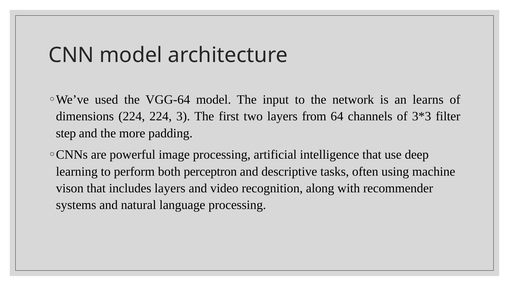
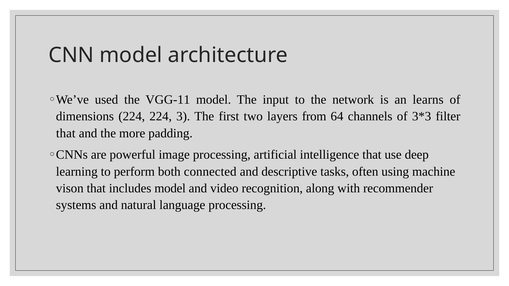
VGG-64: VGG-64 -> VGG-11
step at (66, 133): step -> that
perceptron: perceptron -> connected
includes layers: layers -> model
